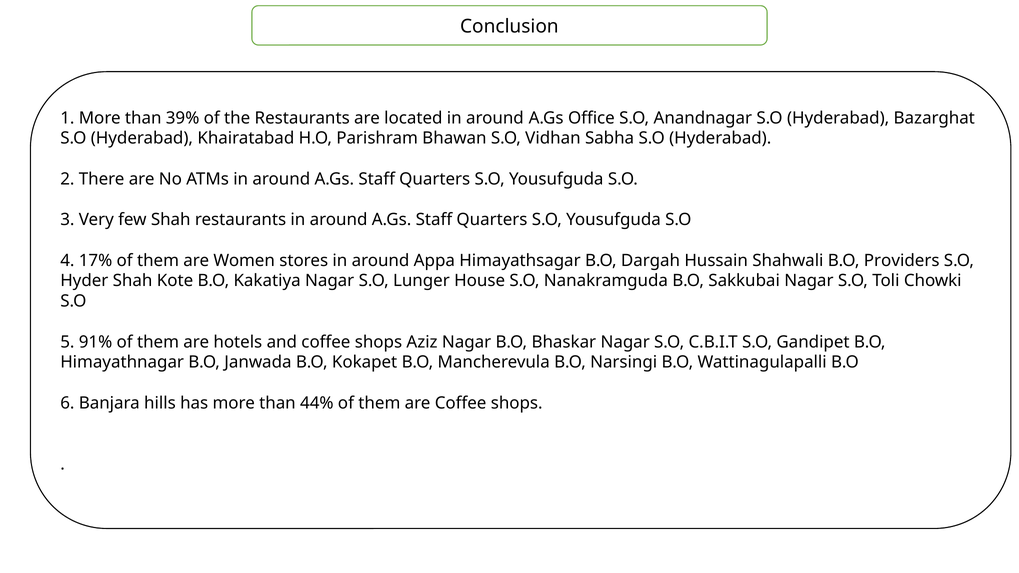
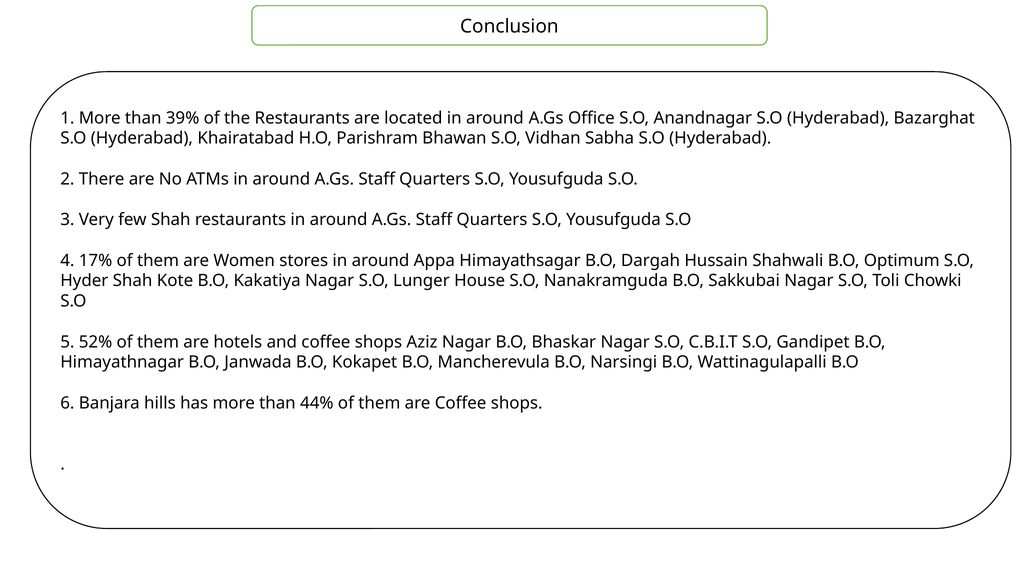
Providers: Providers -> Optimum
91%: 91% -> 52%
